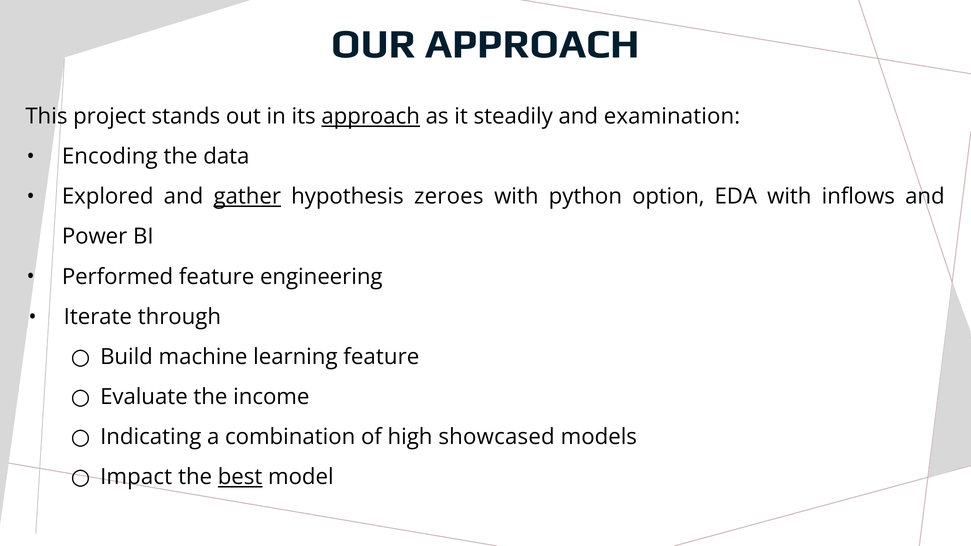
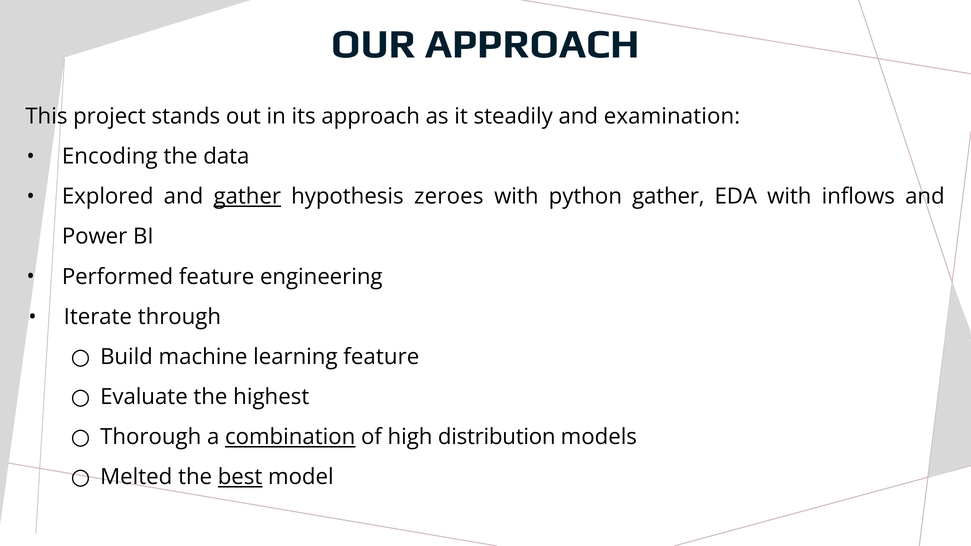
approach at (371, 117) underline: present -> none
python option: option -> gather
income: income -> highest
Indicating: Indicating -> Thorough
combination underline: none -> present
showcased: showcased -> distribution
Impact: Impact -> Melted
